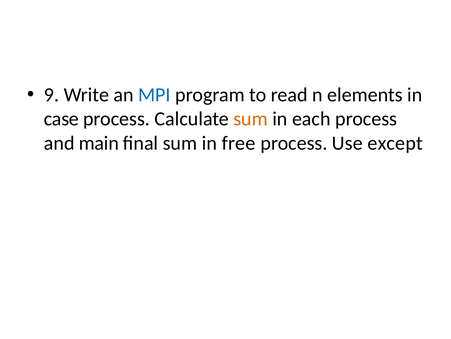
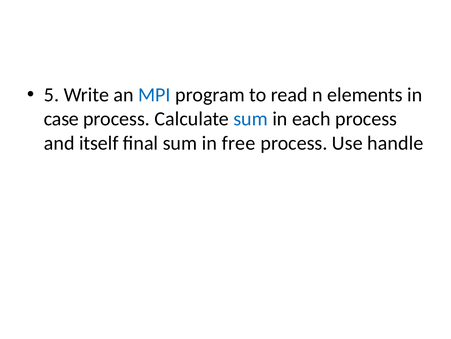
9: 9 -> 5
sum at (251, 119) colour: orange -> blue
main: main -> itself
except: except -> handle
